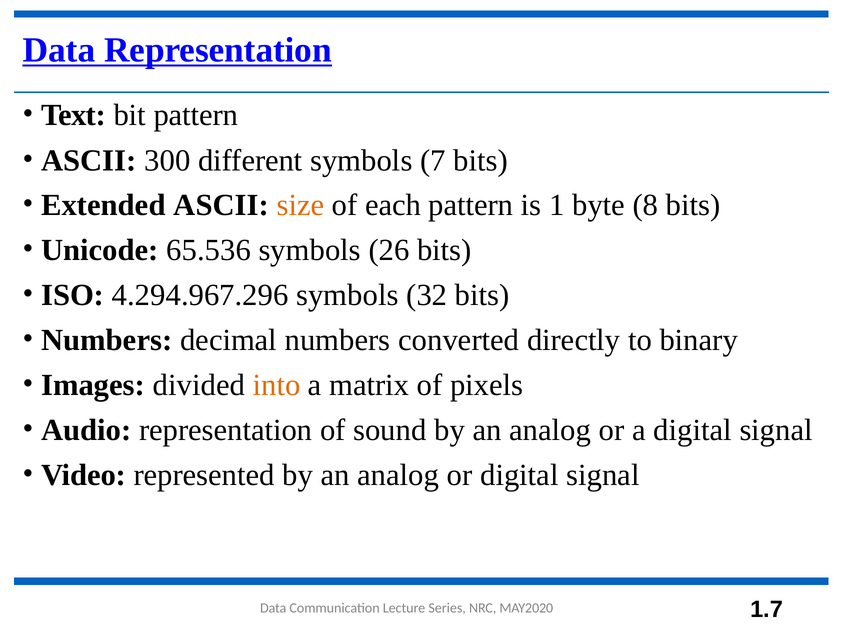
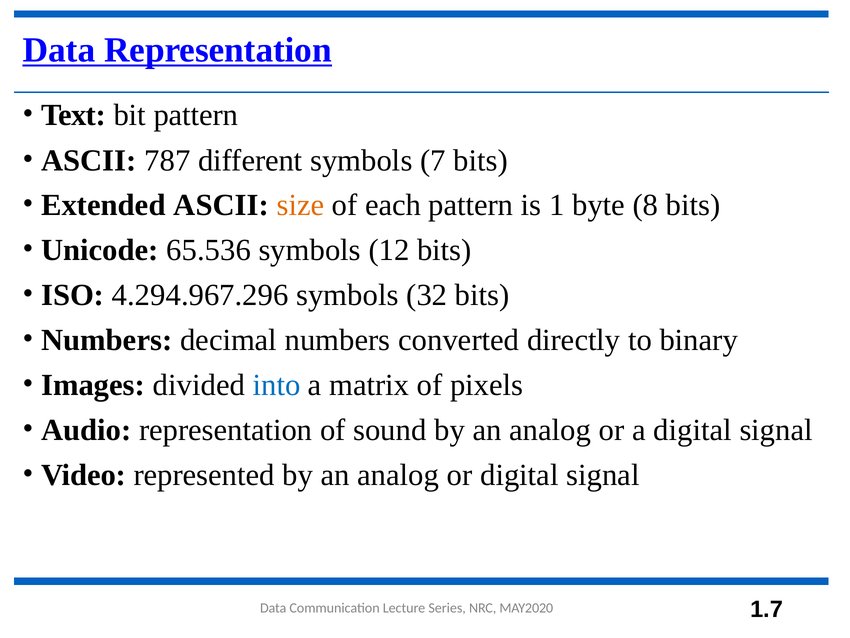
300: 300 -> 787
26: 26 -> 12
into colour: orange -> blue
